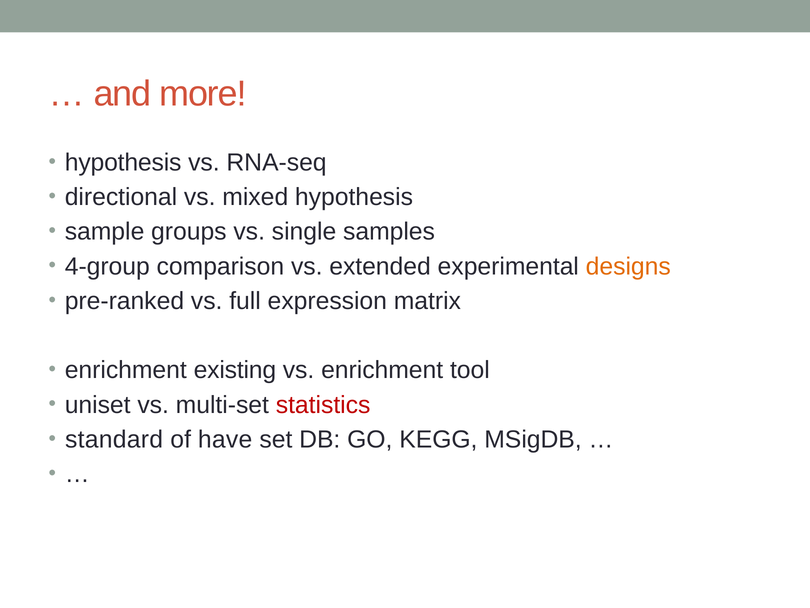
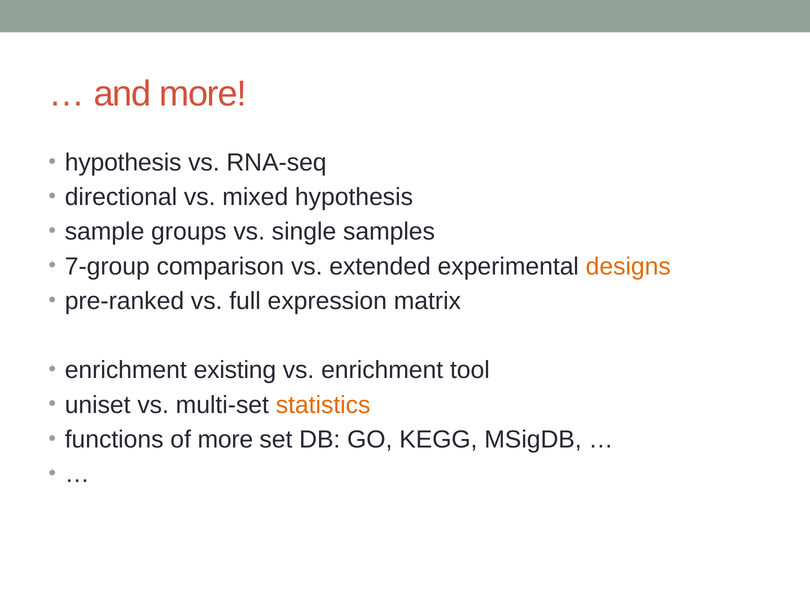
4-group: 4-group -> 7-group
statistics colour: red -> orange
standard: standard -> functions
of have: have -> more
